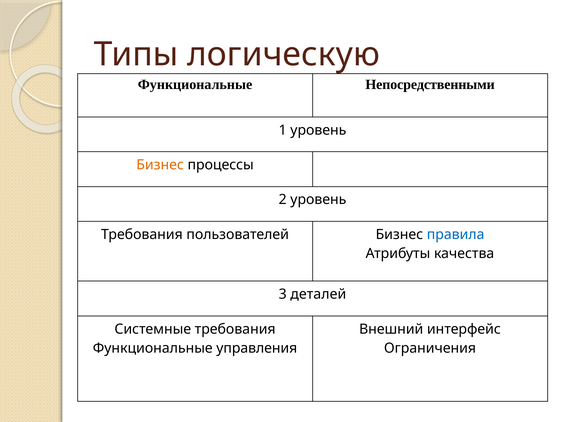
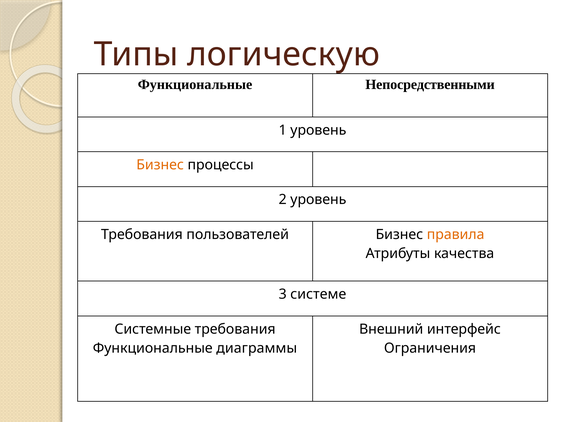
правила colour: blue -> orange
деталей: деталей -> системе
управления: управления -> диаграммы
